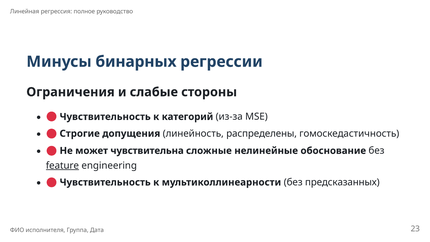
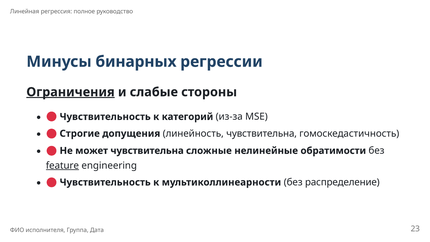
Ограничения underline: none -> present
линейность распределены: распределены -> чувствительна
обоснование: обоснование -> обратимости
предсказанных: предсказанных -> распределение
